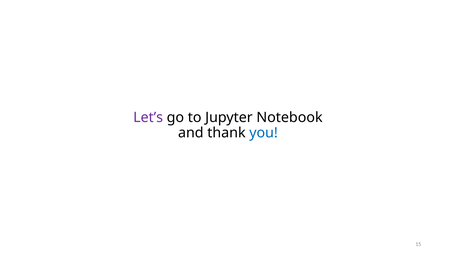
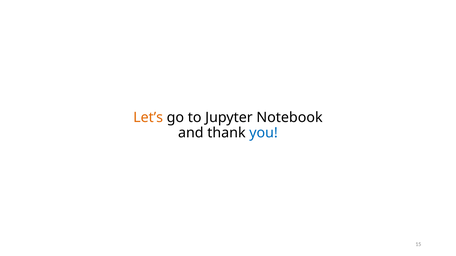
Let’s colour: purple -> orange
